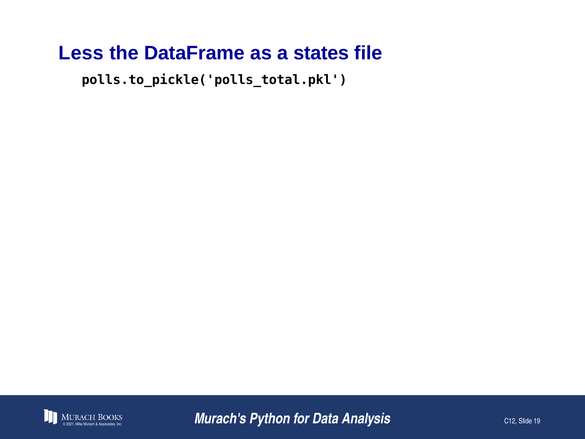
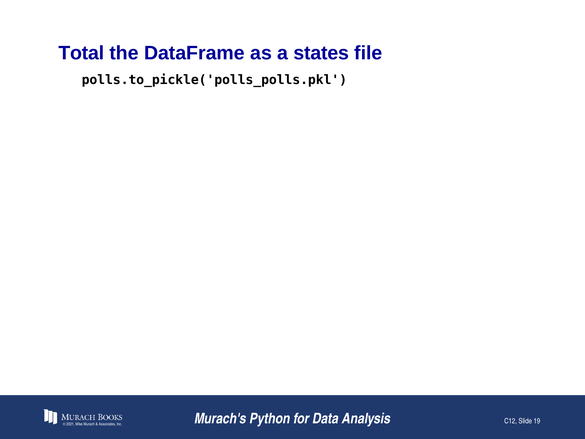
Less: Less -> Total
polls.to_pickle('polls_total.pkl: polls.to_pickle('polls_total.pkl -> polls.to_pickle('polls_polls.pkl
